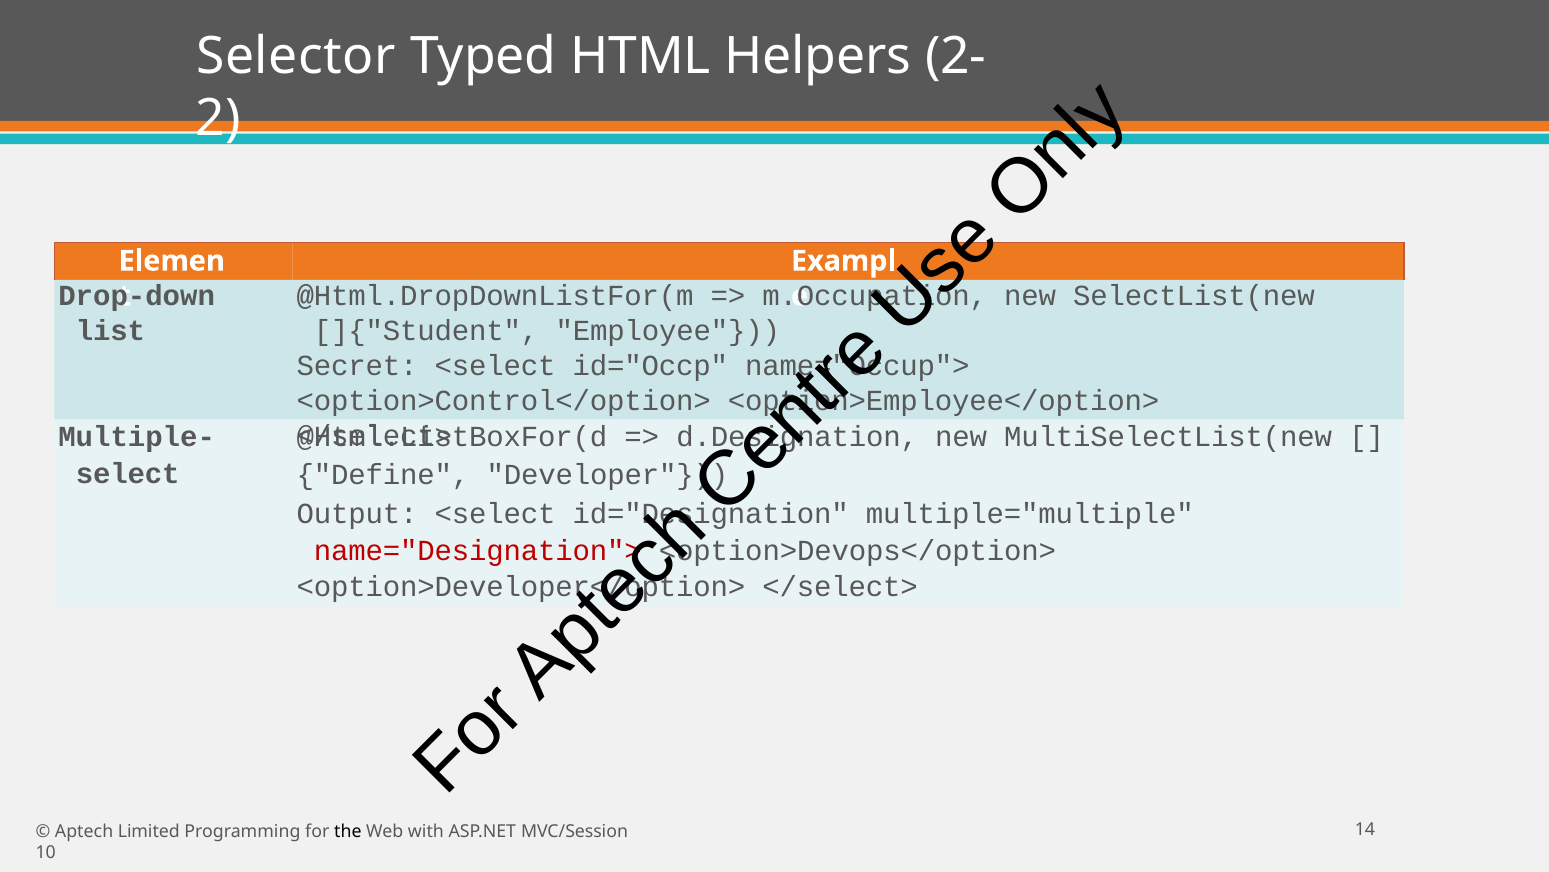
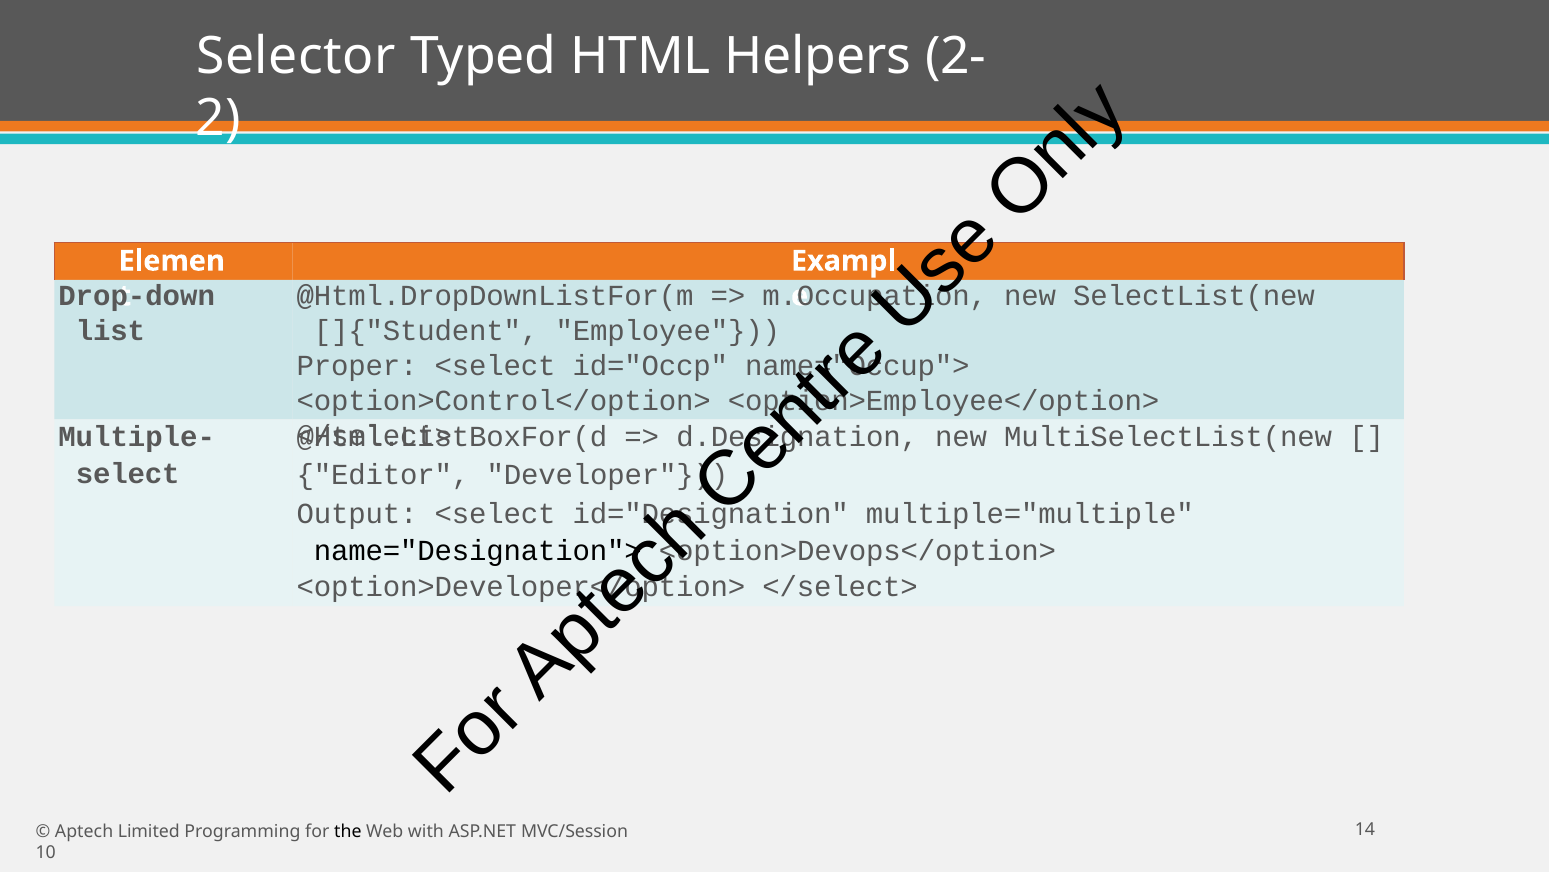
Secret: Secret -> Proper
Define: Define -> Editor
name="Designation"> colour: red -> black
